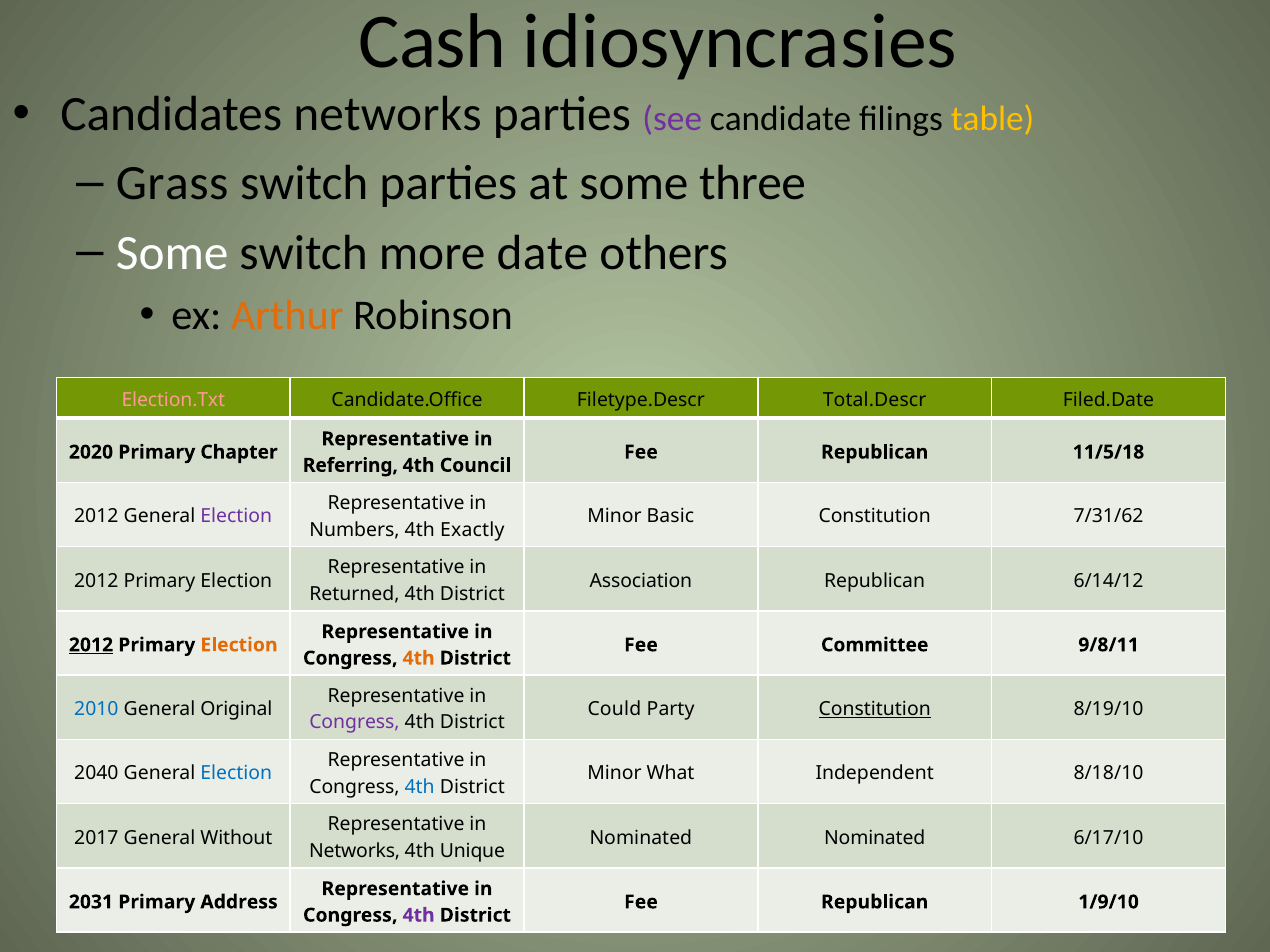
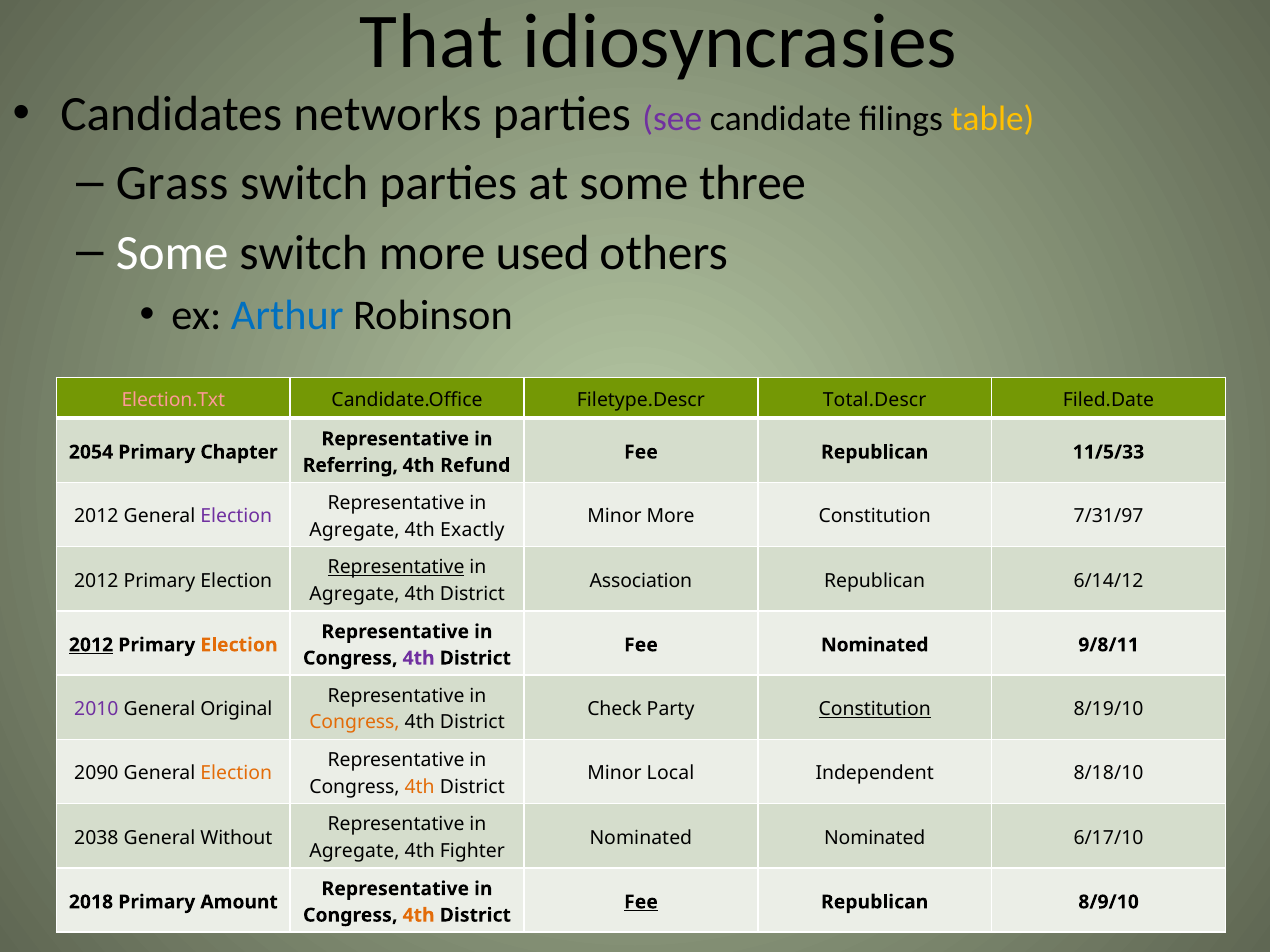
Cash: Cash -> That
date: date -> used
Arthur colour: orange -> blue
2020: 2020 -> 2054
11/5/18: 11/5/18 -> 11/5/33
Council: Council -> Refund
Minor Basic: Basic -> More
7/31/62: 7/31/62 -> 7/31/97
Numbers at (354, 530): Numbers -> Agregate
Representative at (396, 568) underline: none -> present
Returned at (354, 594): Returned -> Agregate
Fee Committee: Committee -> Nominated
4th at (419, 658) colour: orange -> purple
2010 colour: blue -> purple
Could: Could -> Check
Congress at (354, 723) colour: purple -> orange
2040: 2040 -> 2090
Election at (236, 774) colour: blue -> orange
What: What -> Local
4th at (420, 787) colour: blue -> orange
2017: 2017 -> 2038
Networks at (355, 851): Networks -> Agregate
Unique: Unique -> Fighter
2031: 2031 -> 2018
Address: Address -> Amount
Fee at (641, 902) underline: none -> present
1/9/10: 1/9/10 -> 8/9/10
4th at (419, 916) colour: purple -> orange
